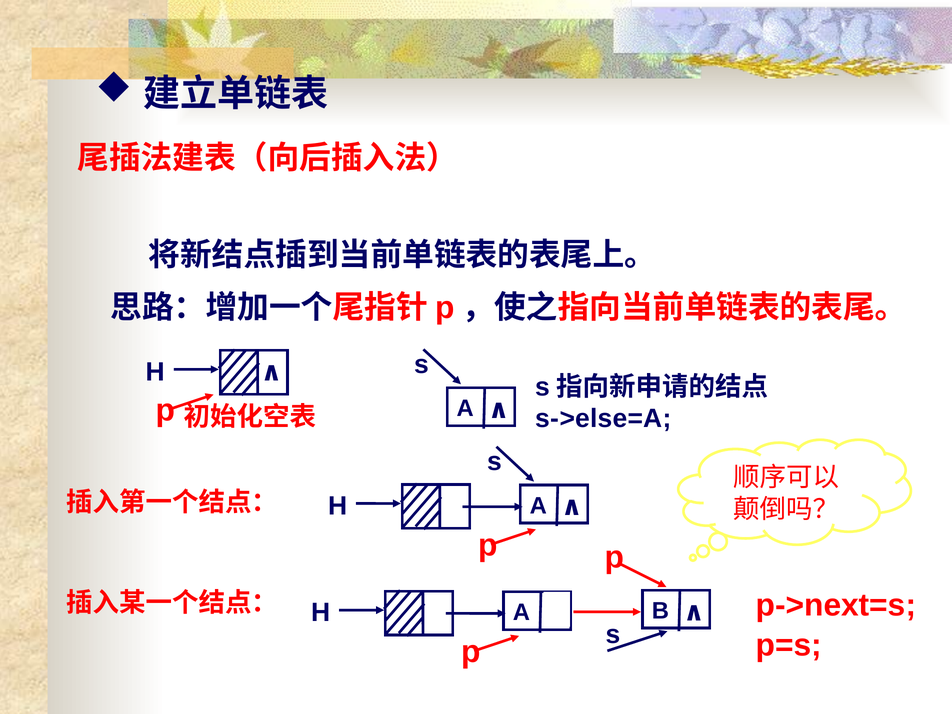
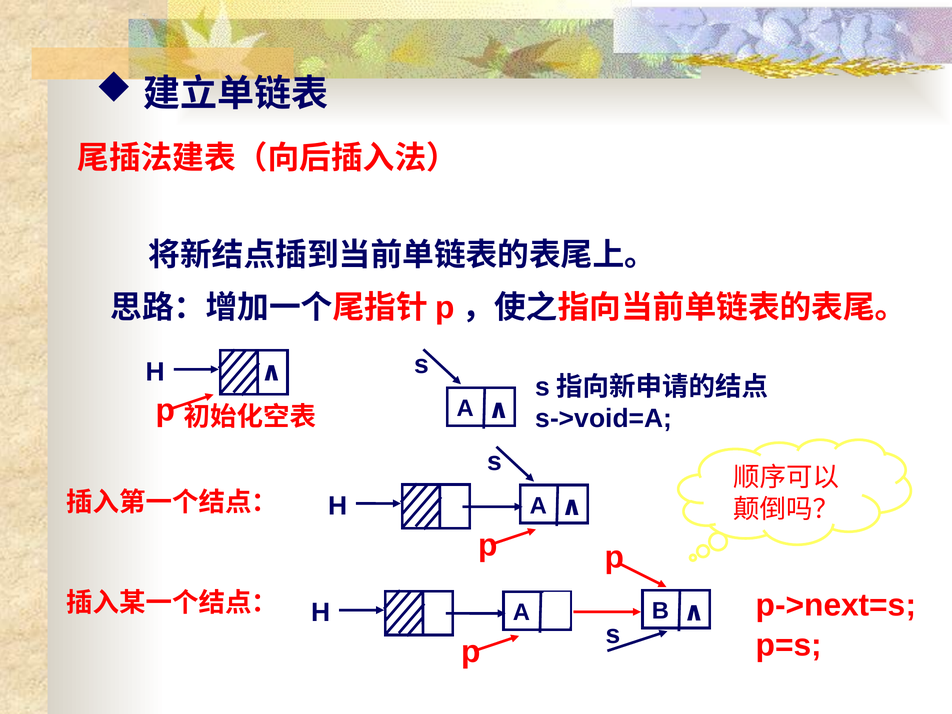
s->else=A: s->else=A -> s->void=A
